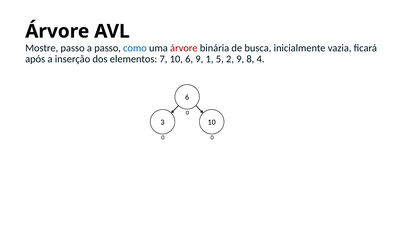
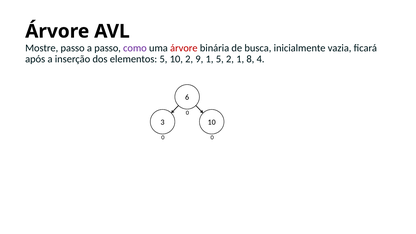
como colour: blue -> purple
elementos 7: 7 -> 5
10 6: 6 -> 2
2 9: 9 -> 1
